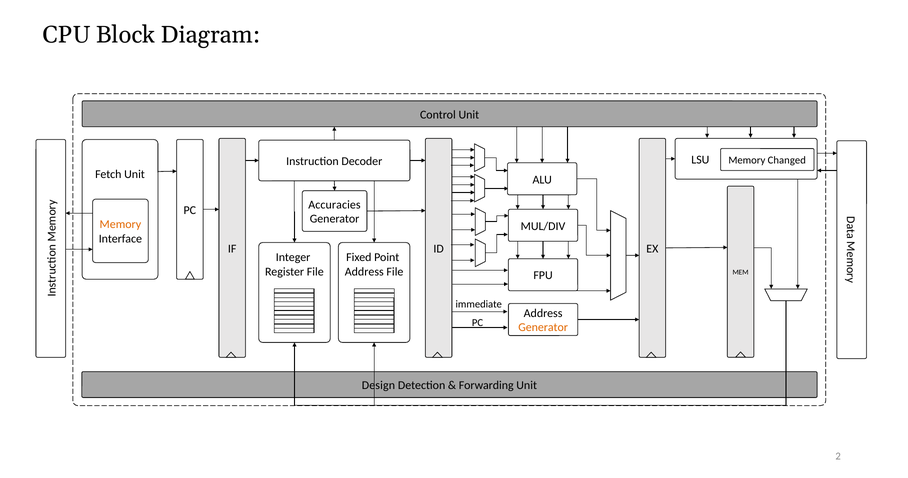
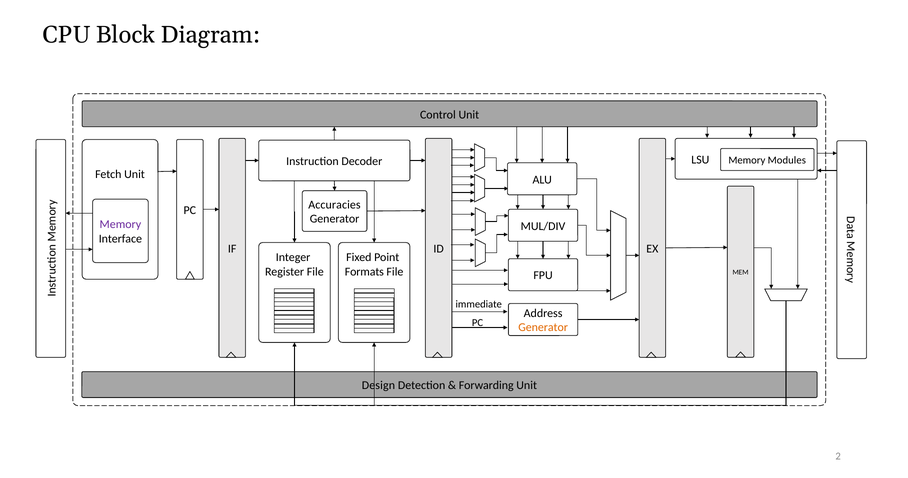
Changed: Changed -> Modules
Memory at (120, 224) colour: orange -> purple
Address at (364, 272): Address -> Formats
